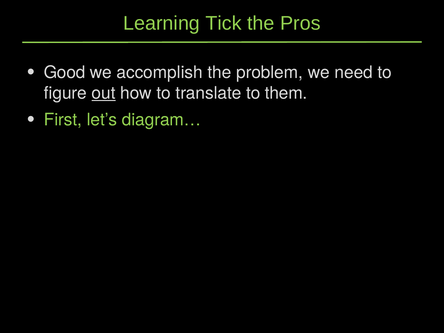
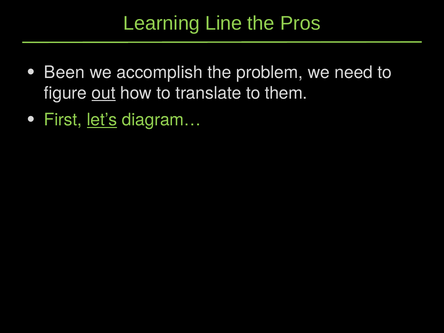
Tick: Tick -> Line
Good: Good -> Been
let’s underline: none -> present
